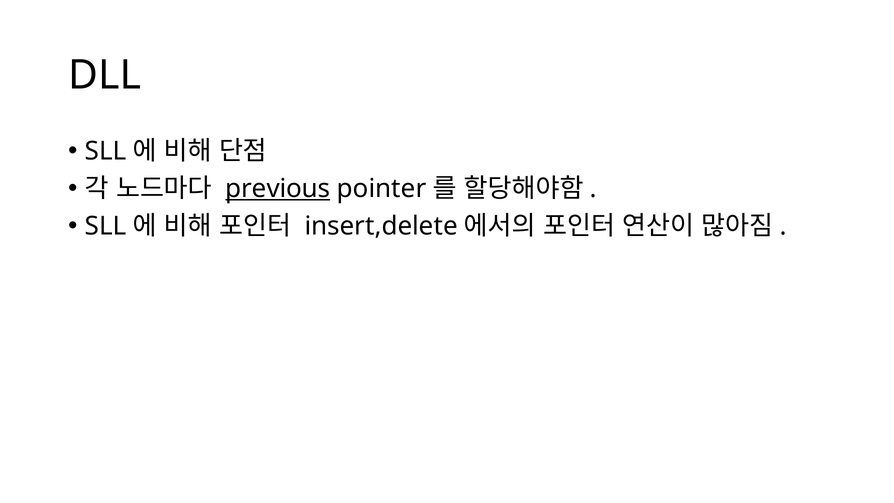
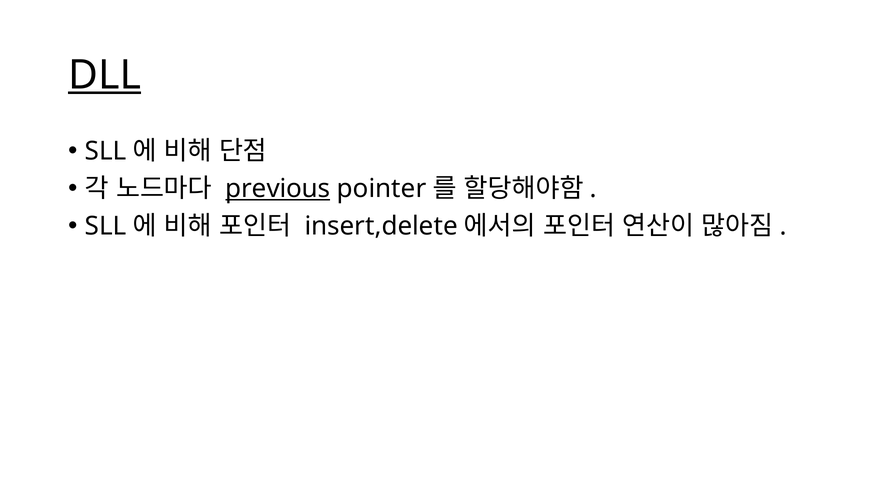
DLL underline: none -> present
